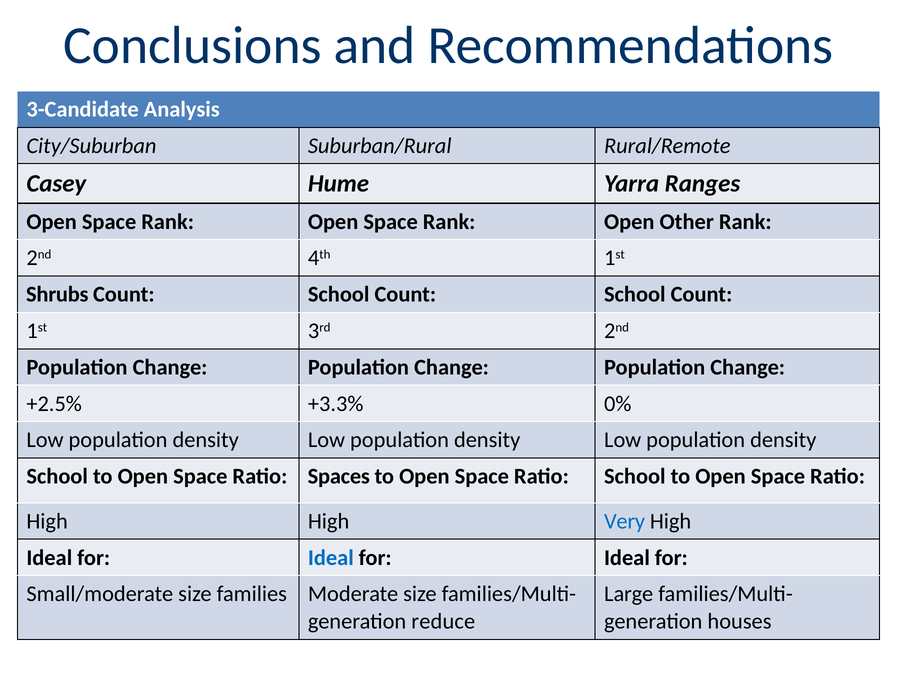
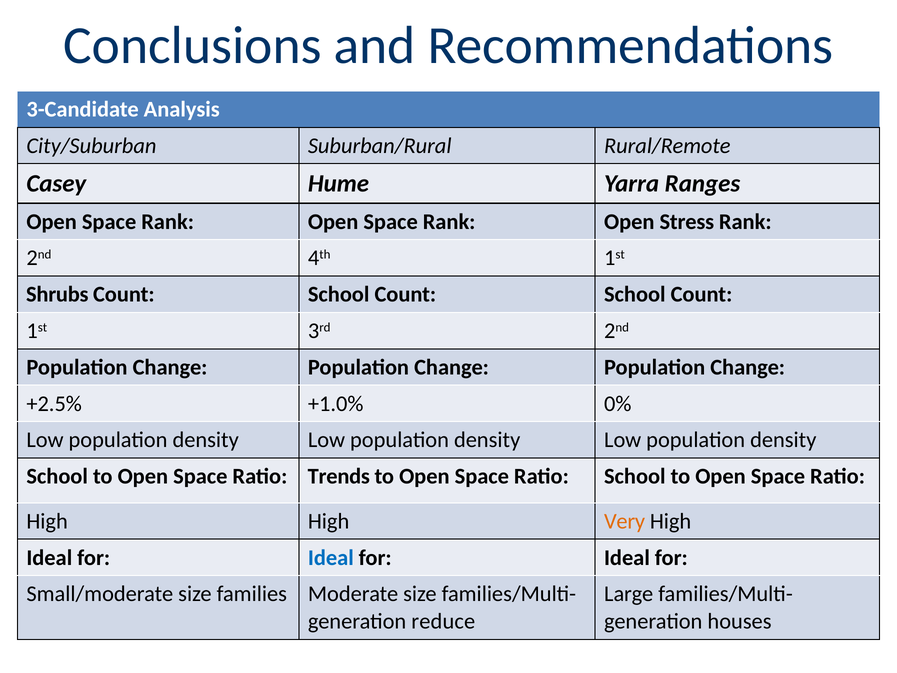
Other: Other -> Stress
+3.3%: +3.3% -> +1.0%
Spaces: Spaces -> Trends
Very colour: blue -> orange
